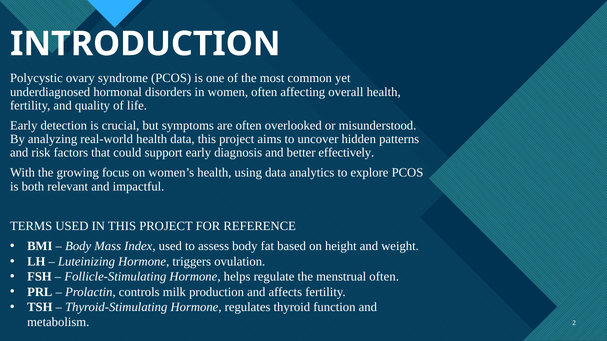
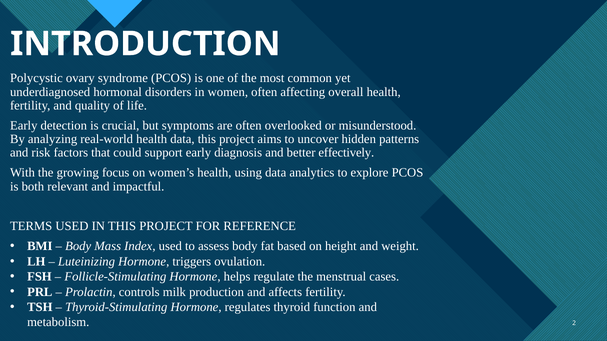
menstrual often: often -> cases
